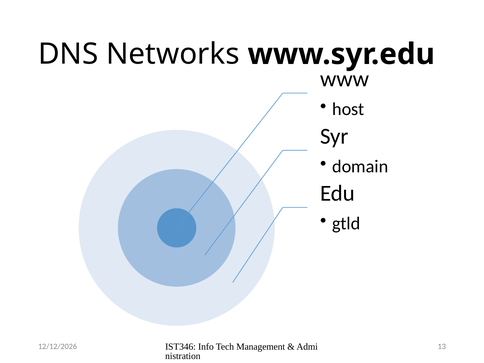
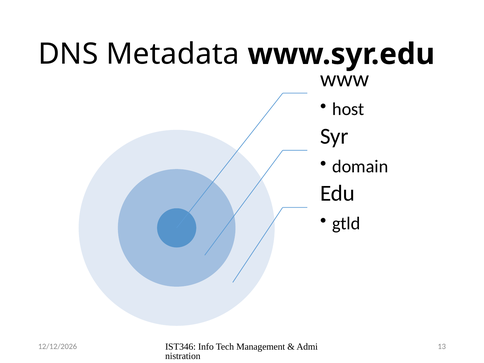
Networks: Networks -> Metadata
